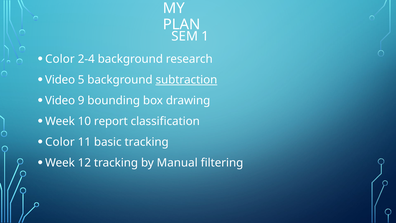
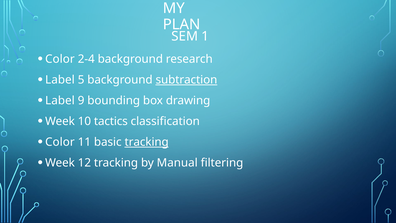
Video at (60, 80): Video -> Label
Video at (60, 100): Video -> Label
report: report -> tactics
tracking at (147, 142) underline: none -> present
